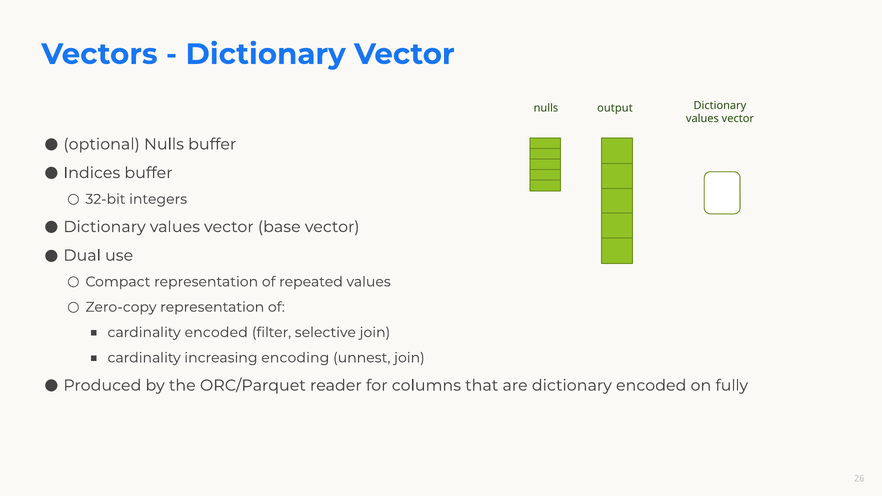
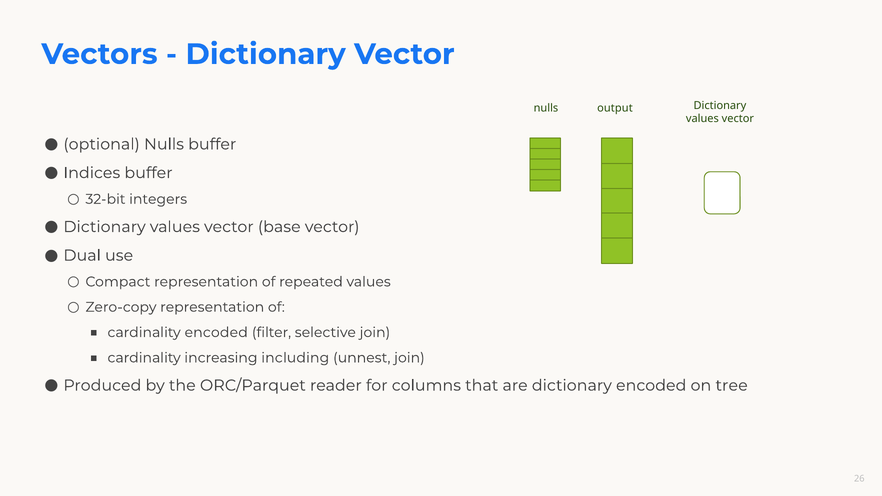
encoding: encoding -> including
fully: fully -> tree
